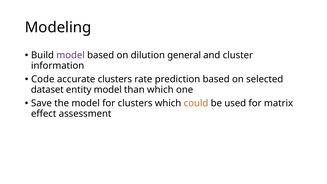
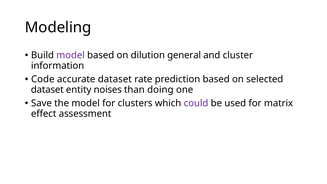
accurate clusters: clusters -> dataset
entity model: model -> noises
than which: which -> doing
could colour: orange -> purple
